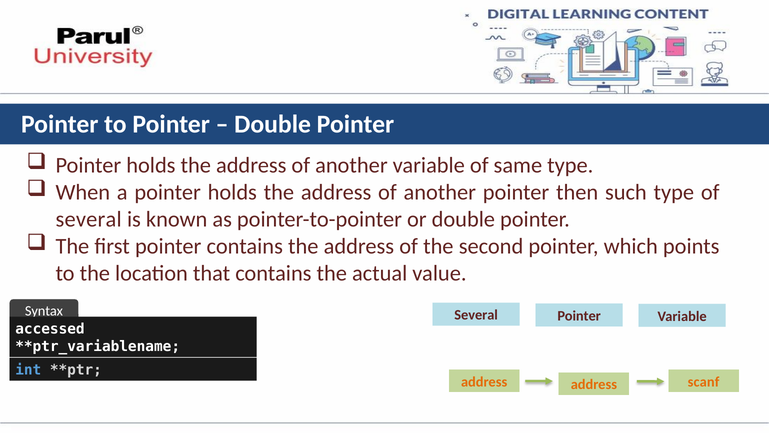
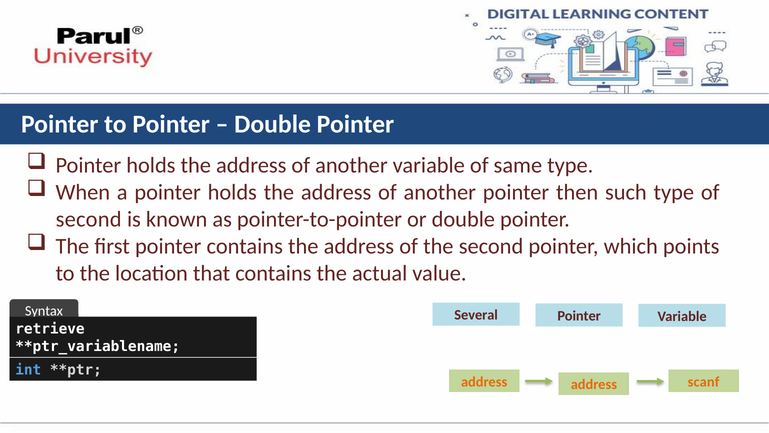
several at (89, 219): several -> second
accessed: accessed -> retrieve
